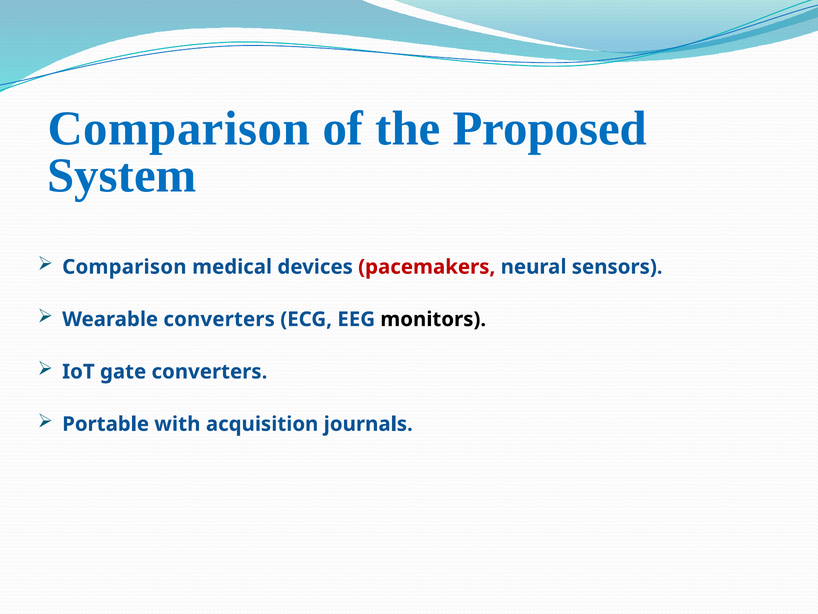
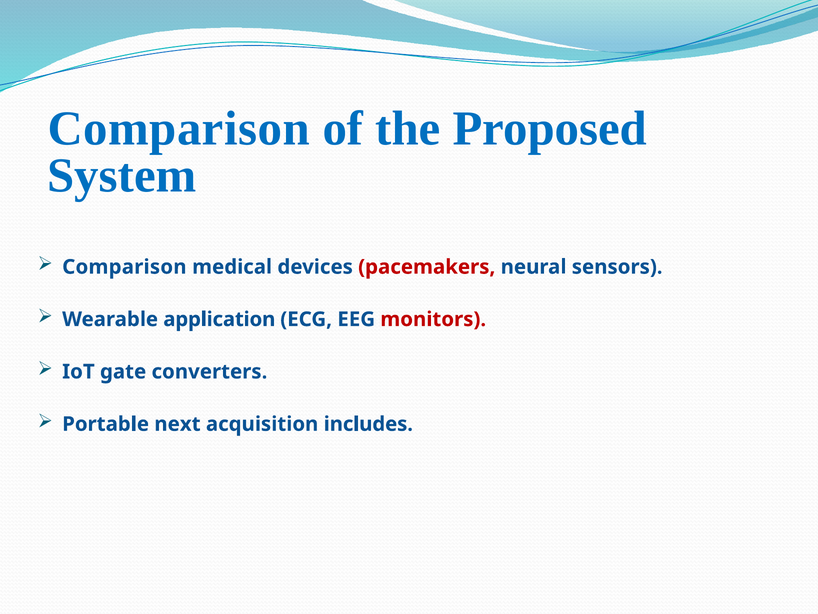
Wearable converters: converters -> application
monitors colour: black -> red
with: with -> next
journals: journals -> includes
